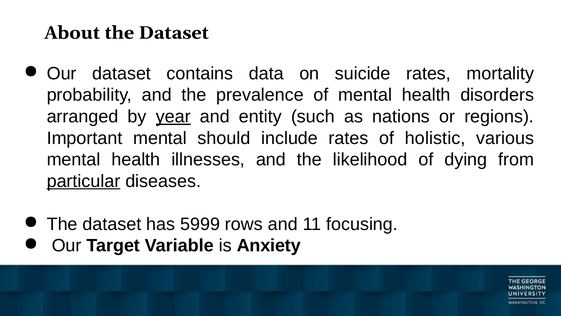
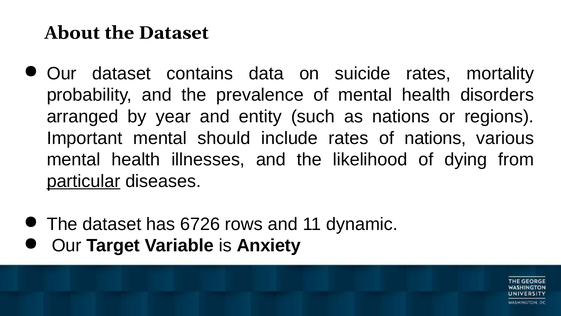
year underline: present -> none
of holistic: holistic -> nations
5999: 5999 -> 6726
focusing: focusing -> dynamic
